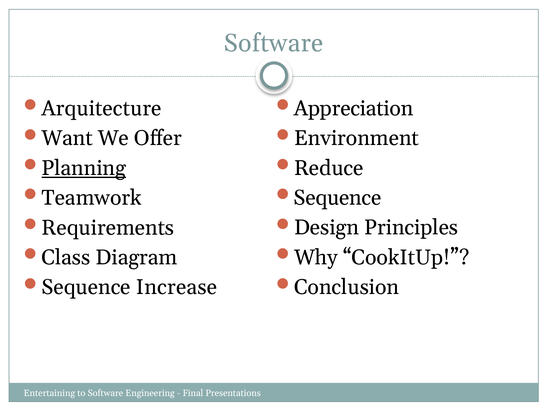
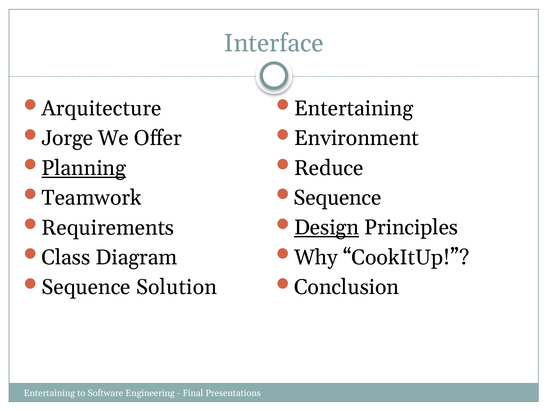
Software at (274, 43): Software -> Interface
Appreciation at (354, 108): Appreciation -> Entertaining
Want: Want -> Jorge
Design underline: none -> present
Increase: Increase -> Solution
